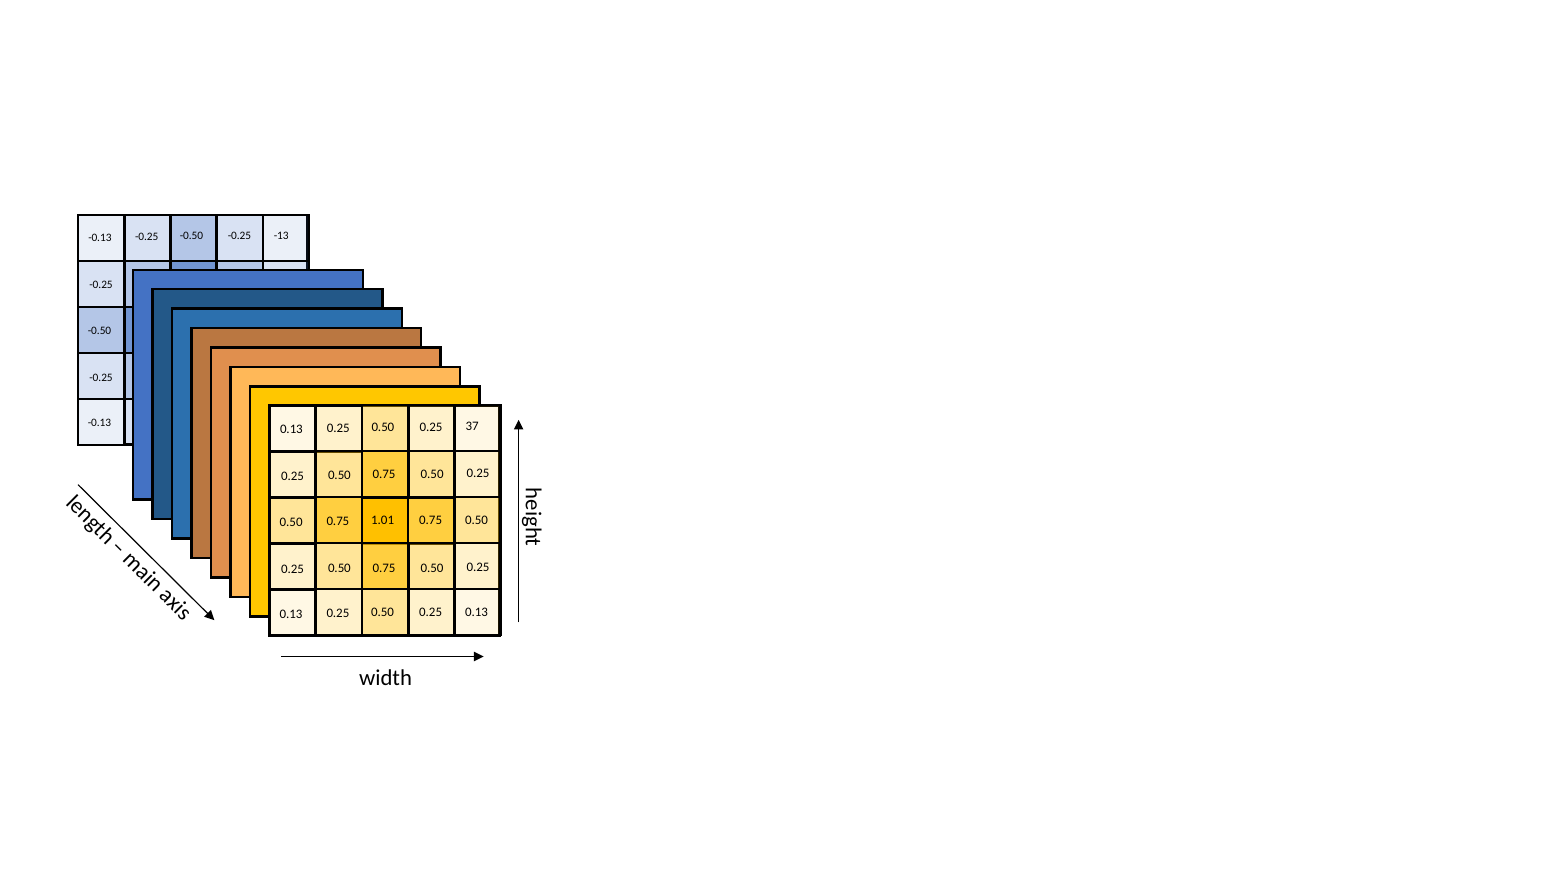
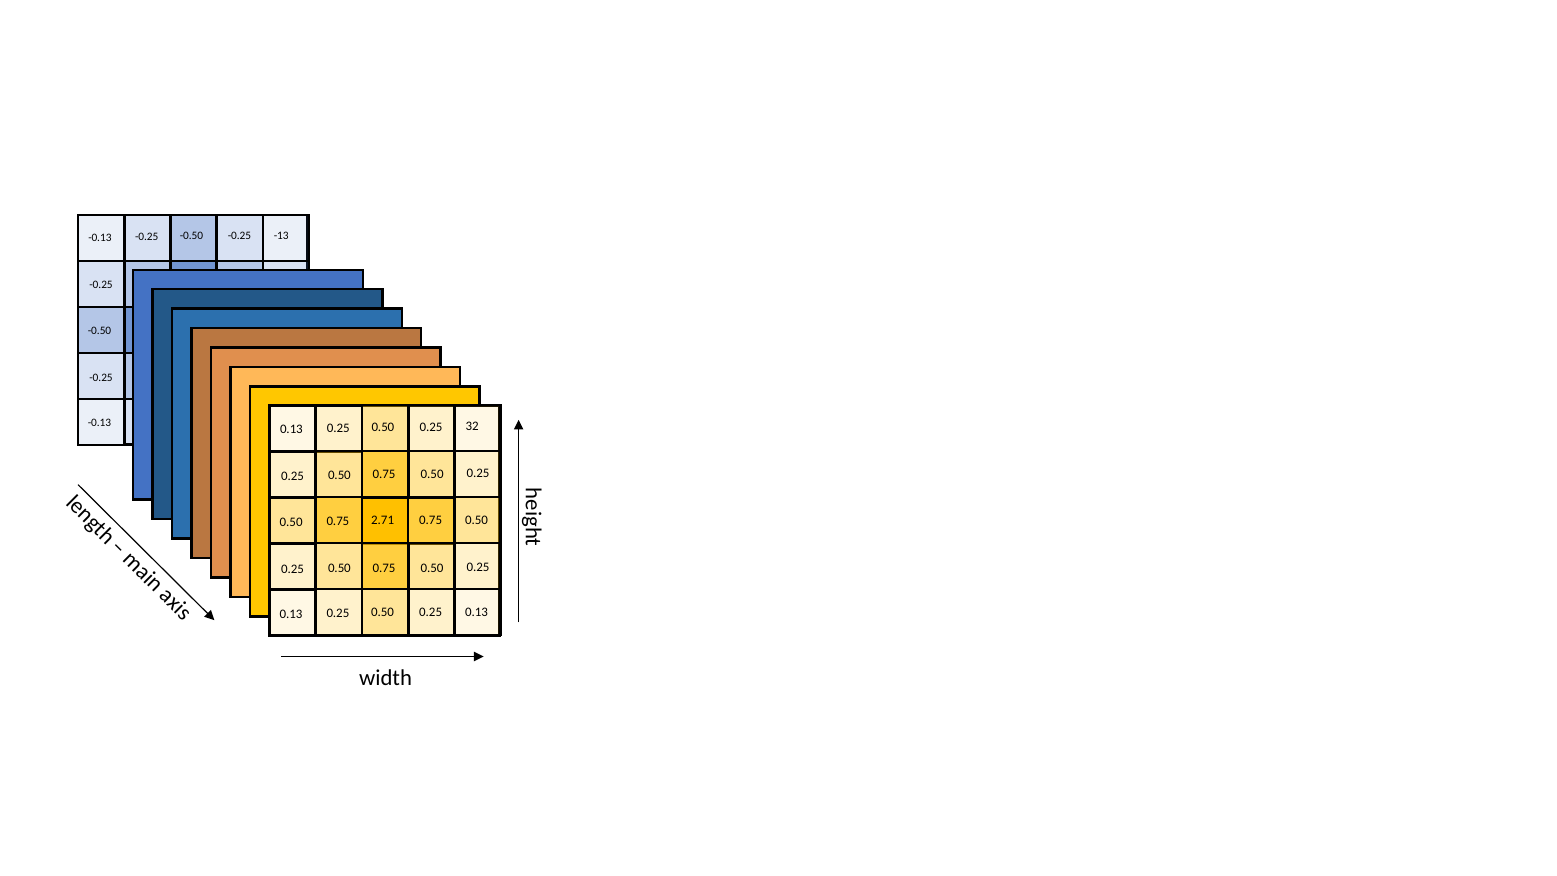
37: 37 -> 32
1.01: 1.01 -> 2.71
